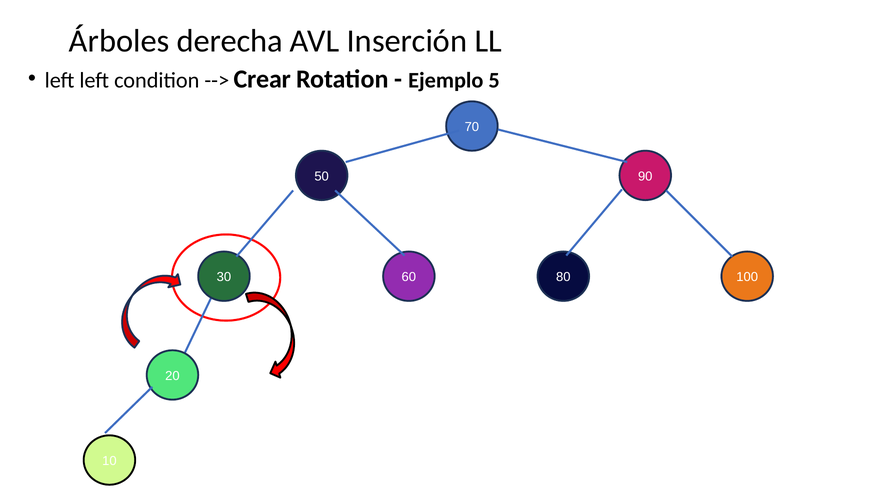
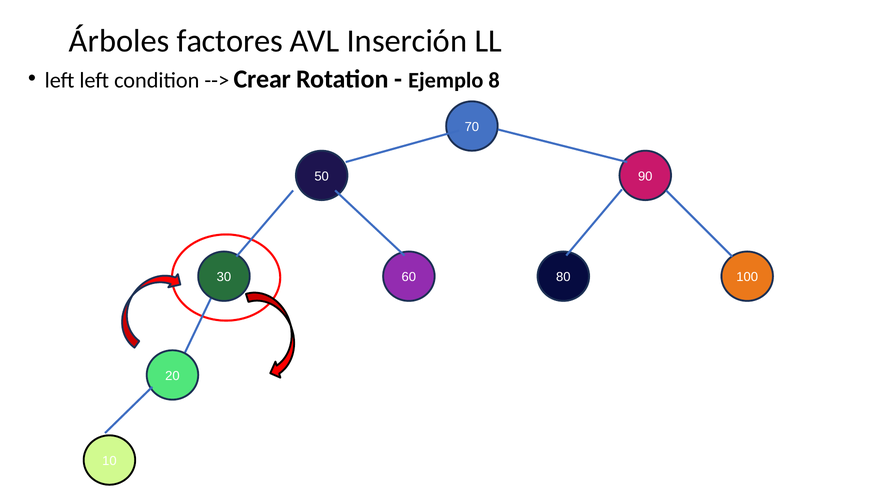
derecha: derecha -> factores
5: 5 -> 8
